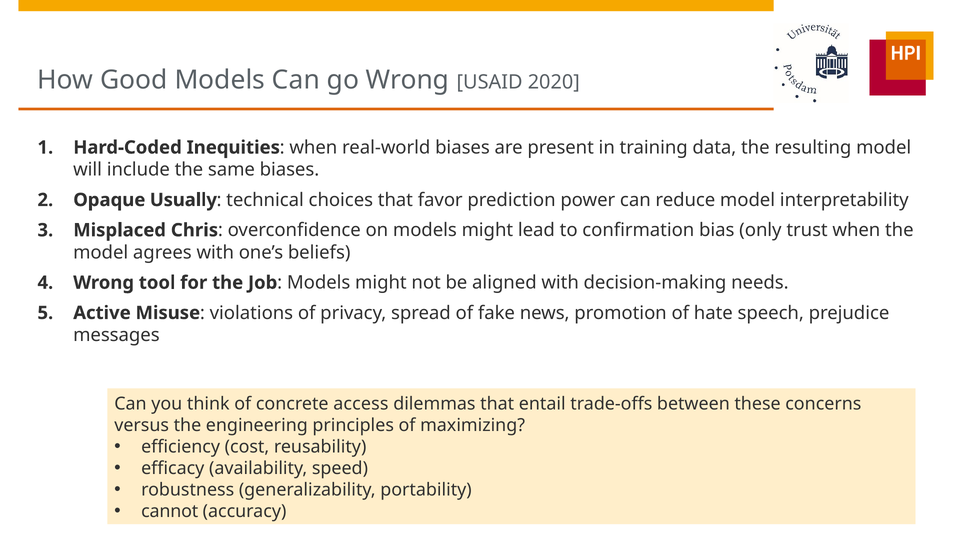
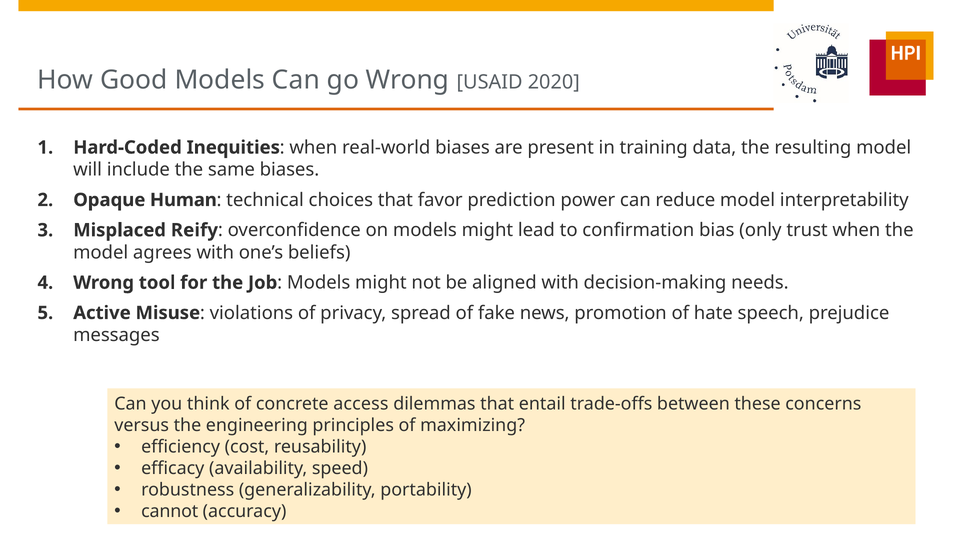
Usually: Usually -> Human
Chris: Chris -> Reify
